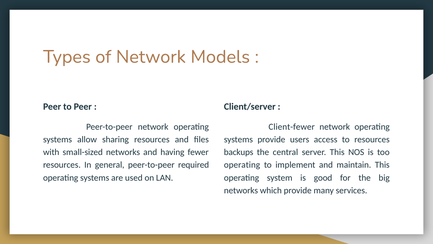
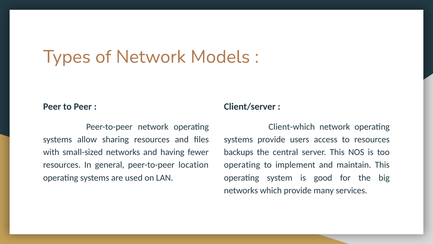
Client-fewer: Client-fewer -> Client-which
required: required -> location
